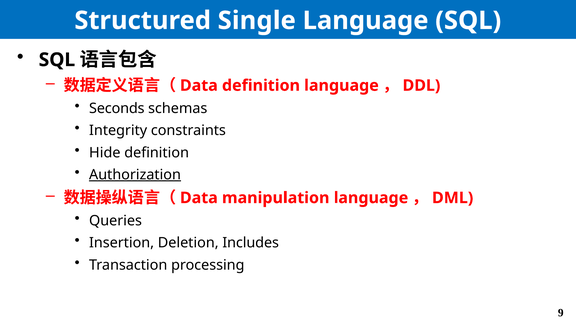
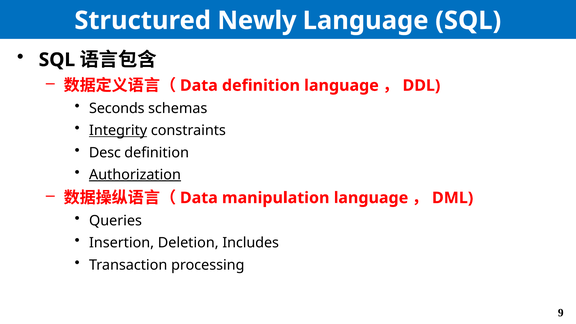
Single: Single -> Newly
Integrity underline: none -> present
Hide: Hide -> Desc
